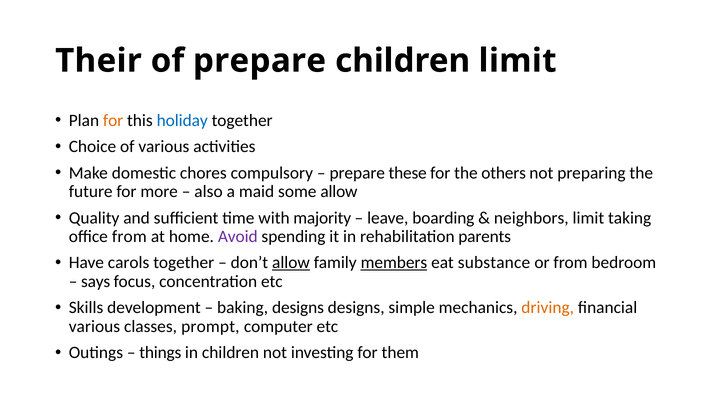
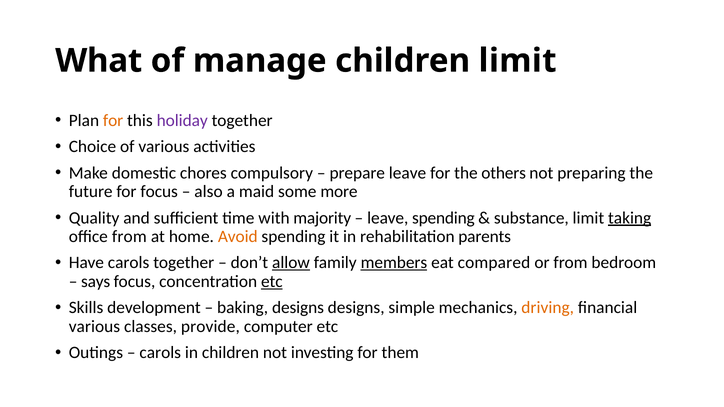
Their: Their -> What
of prepare: prepare -> manage
holiday colour: blue -> purple
prepare these: these -> leave
for more: more -> focus
some allow: allow -> more
leave boarding: boarding -> spending
neighbors: neighbors -> substance
taking underline: none -> present
Avoid colour: purple -> orange
substance: substance -> compared
etc at (272, 282) underline: none -> present
prompt: prompt -> provide
things at (160, 353): things -> carols
